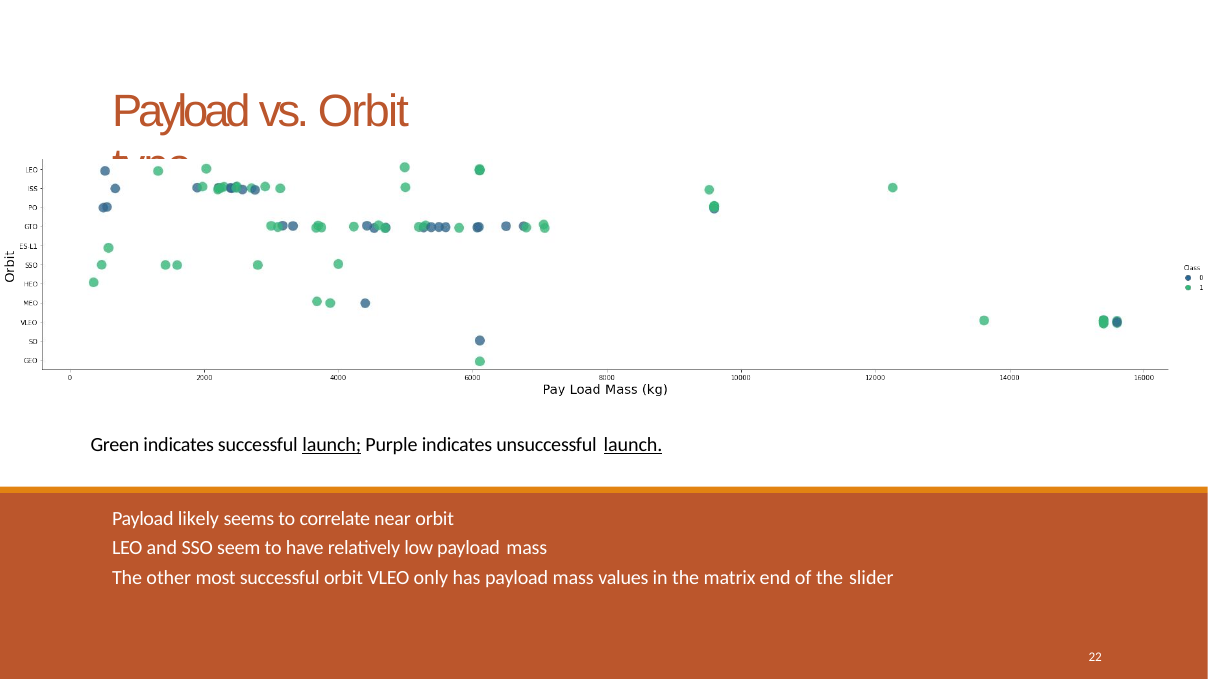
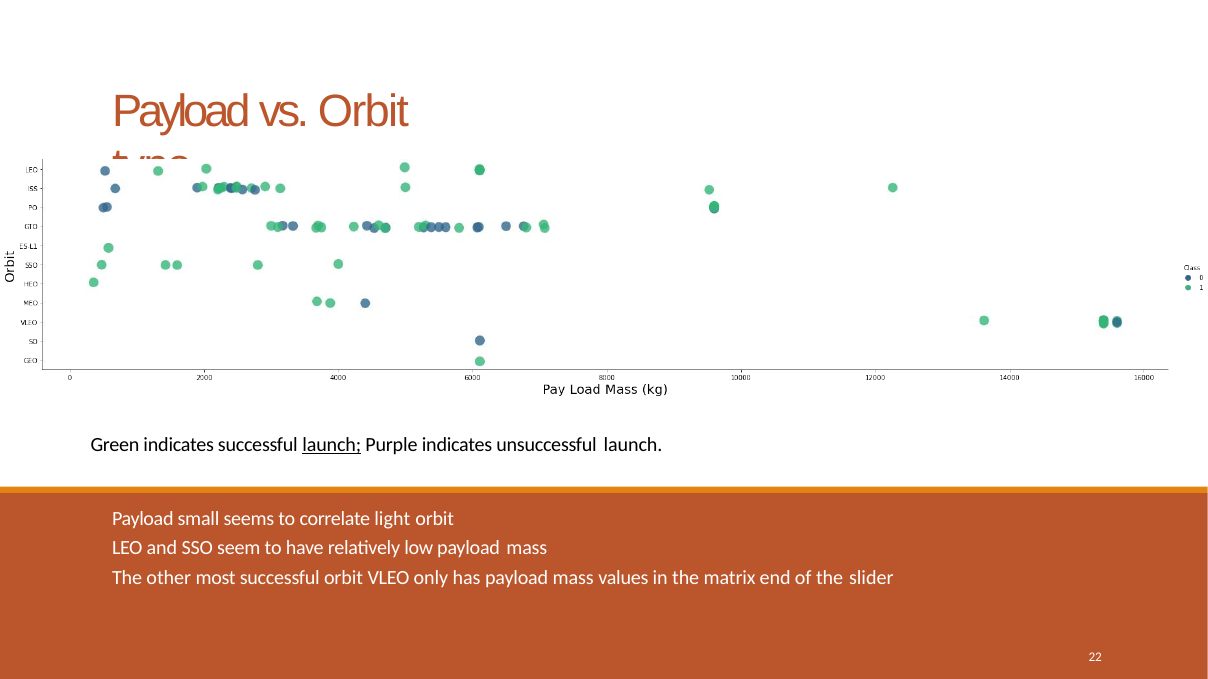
launch at (633, 445) underline: present -> none
likely: likely -> small
near: near -> light
